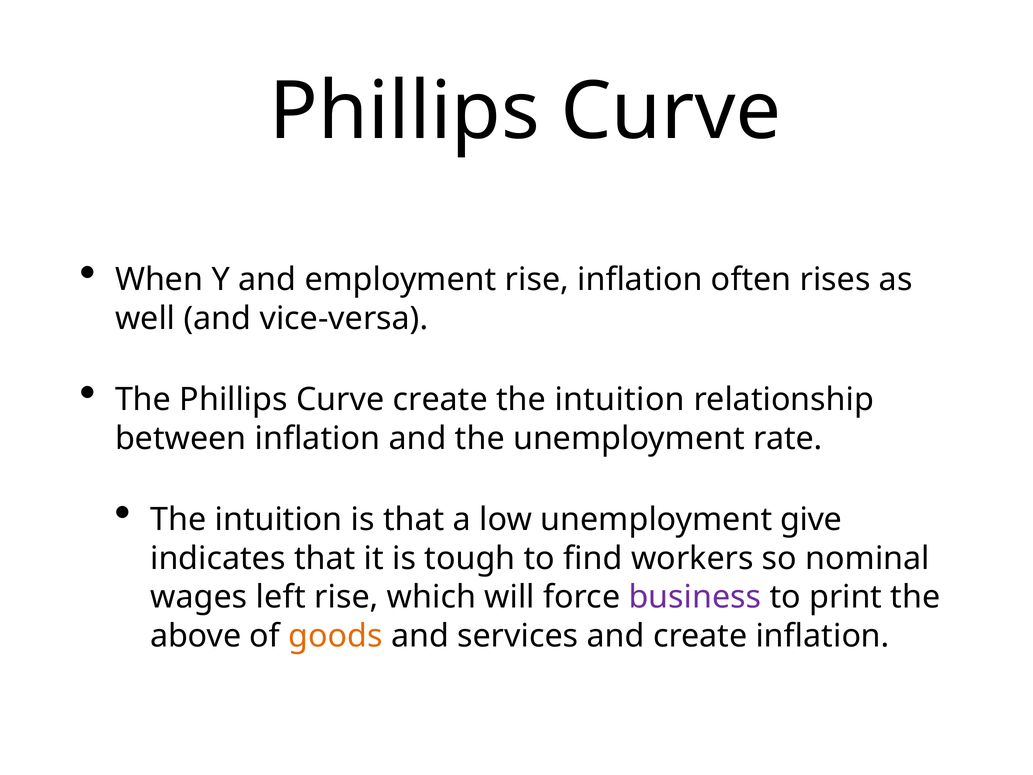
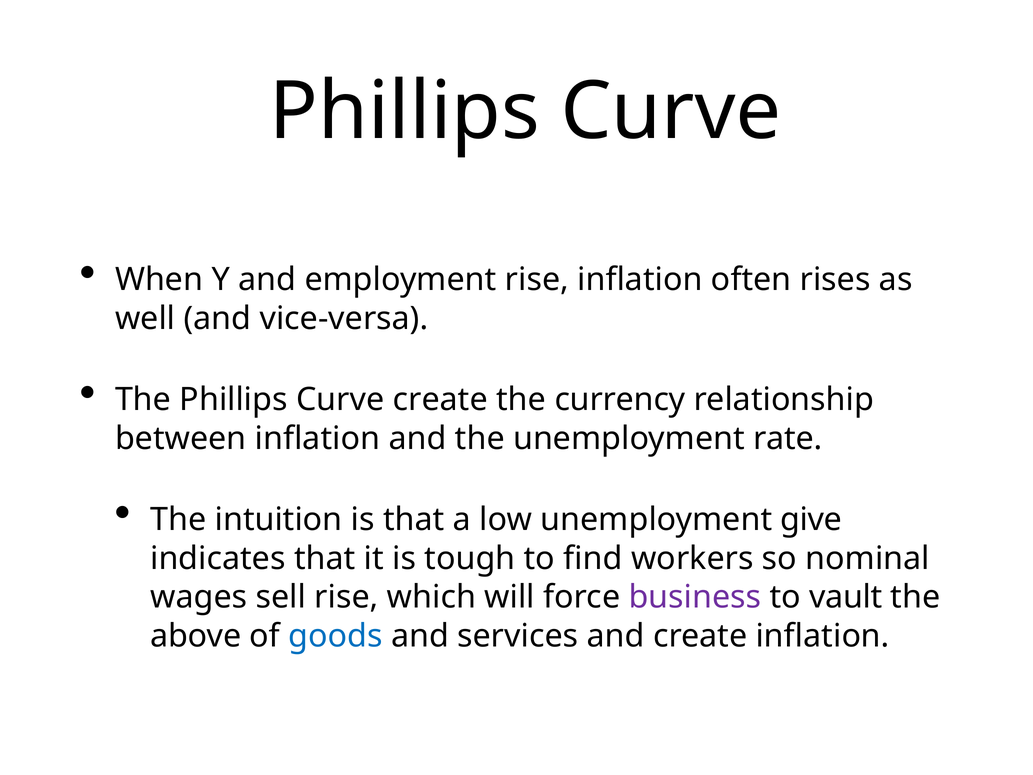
intuition at (620, 400): intuition -> currency
left: left -> sell
print: print -> vault
goods colour: orange -> blue
